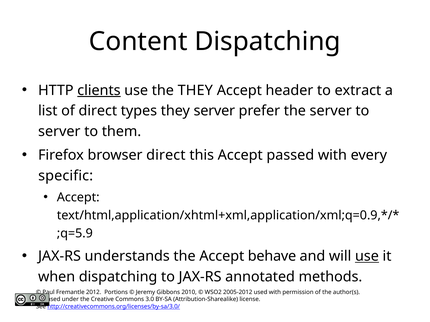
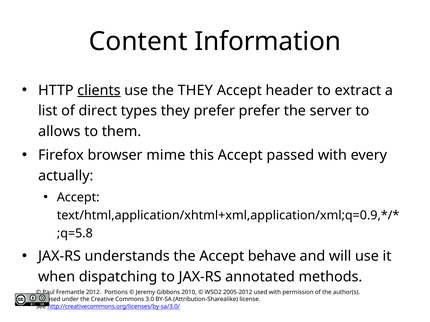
Content Dispatching: Dispatching -> Information
they server: server -> prefer
server at (59, 132): server -> allows
browser direct: direct -> mime
specific: specific -> actually
;q=5.9: ;q=5.9 -> ;q=5.8
use at (367, 257) underline: present -> none
